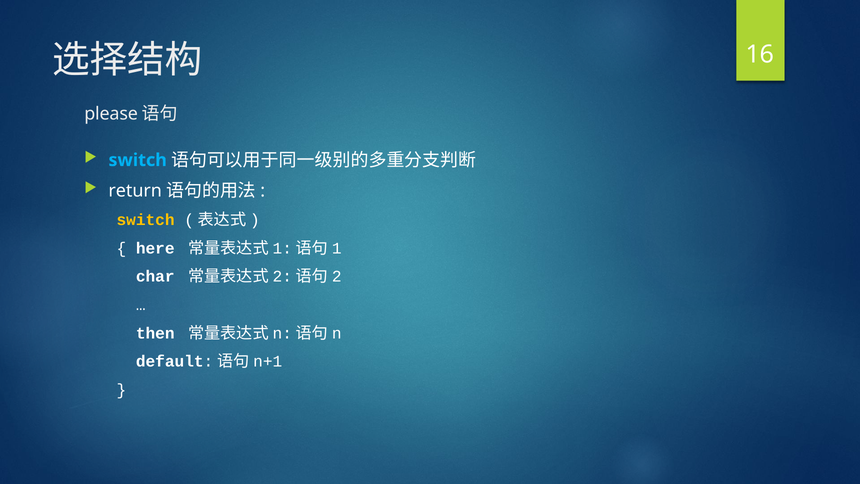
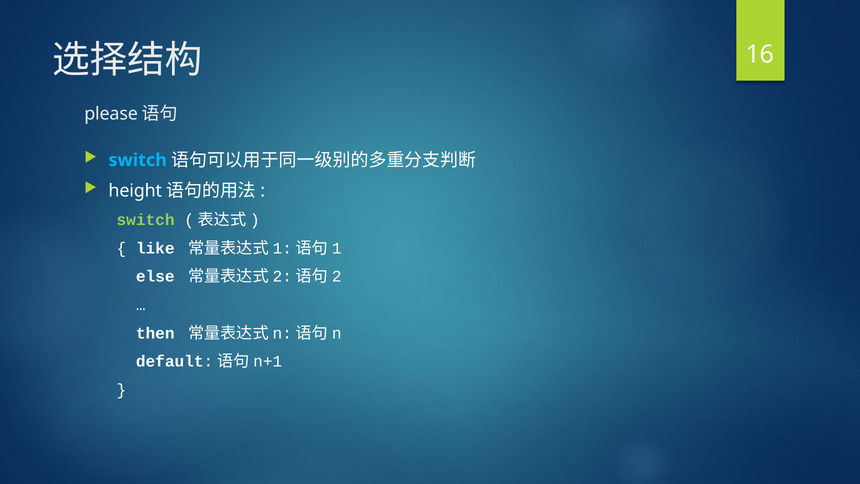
return: return -> height
switch at (146, 220) colour: yellow -> light green
here: here -> like
char: char -> else
